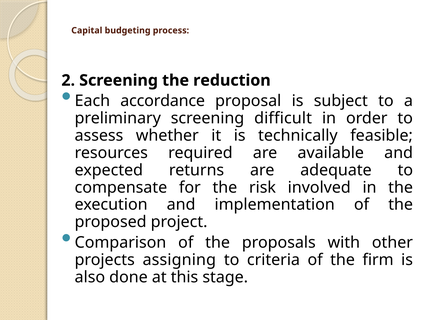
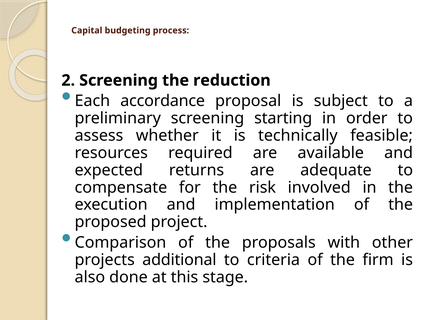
difficult: difficult -> starting
assigning: assigning -> additional
